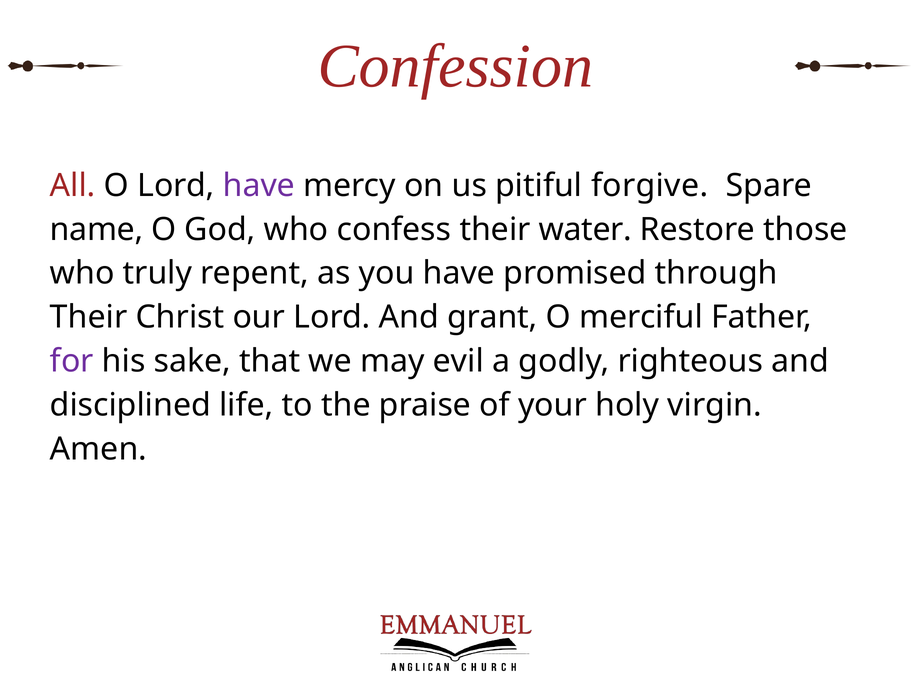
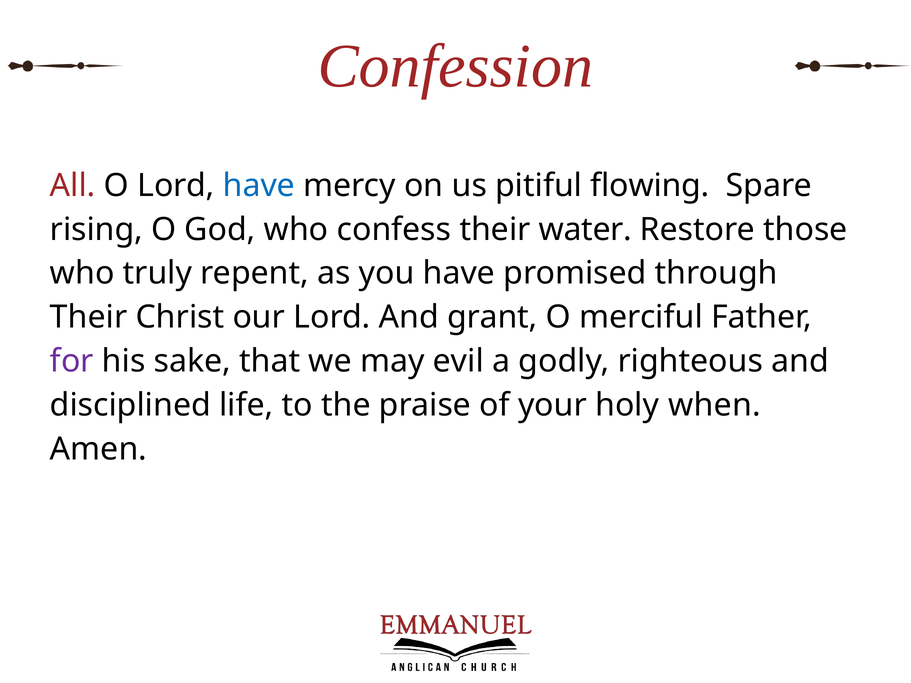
have at (259, 185) colour: purple -> blue
forgive: forgive -> flowing
name: name -> rising
virgin: virgin -> when
